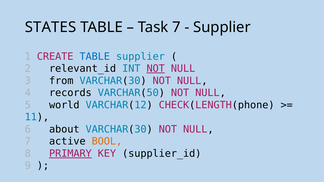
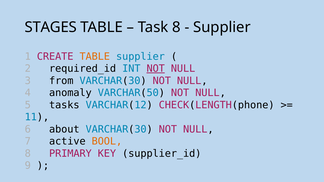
STATES: STATES -> STAGES
Task 7: 7 -> 8
TABLE at (95, 57) colour: blue -> orange
relevant_id: relevant_id -> required_id
records: records -> anomaly
world: world -> tasks
PRIMARY underline: present -> none
